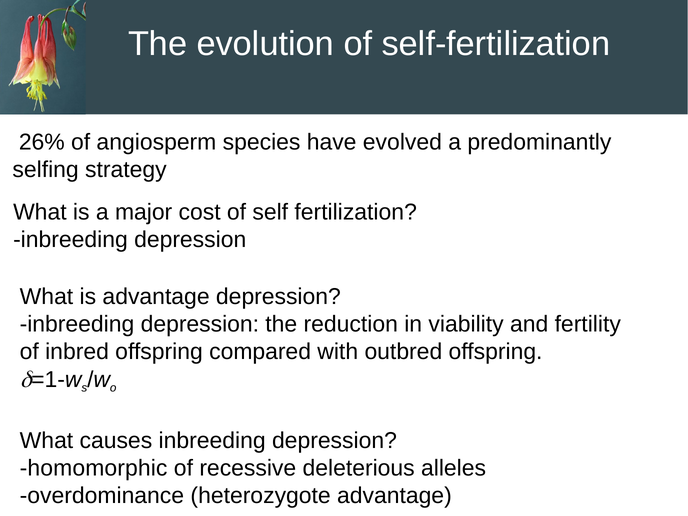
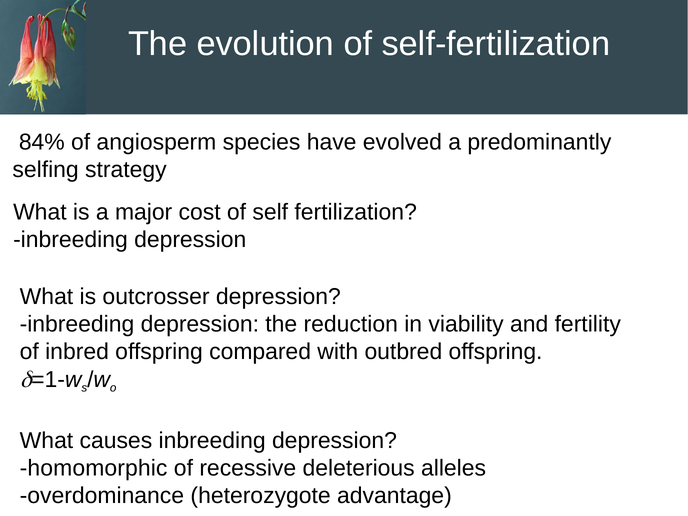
26%: 26% -> 84%
is advantage: advantage -> outcrosser
